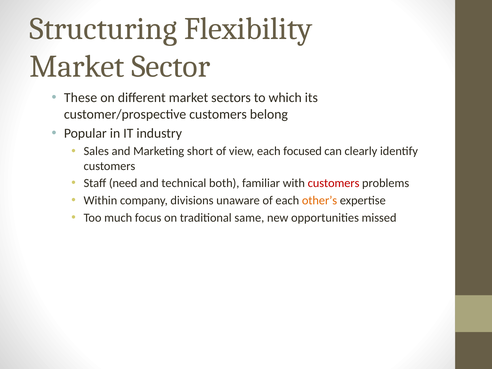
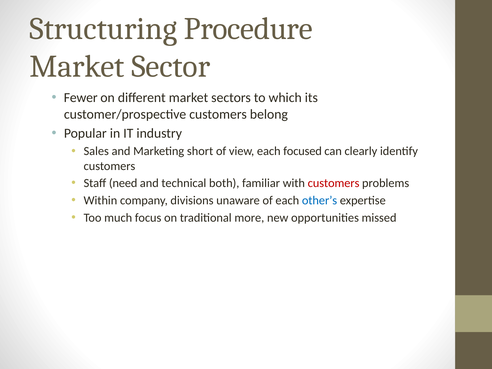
Flexibility: Flexibility -> Procedure
These: These -> Fewer
other’s colour: orange -> blue
same: same -> more
